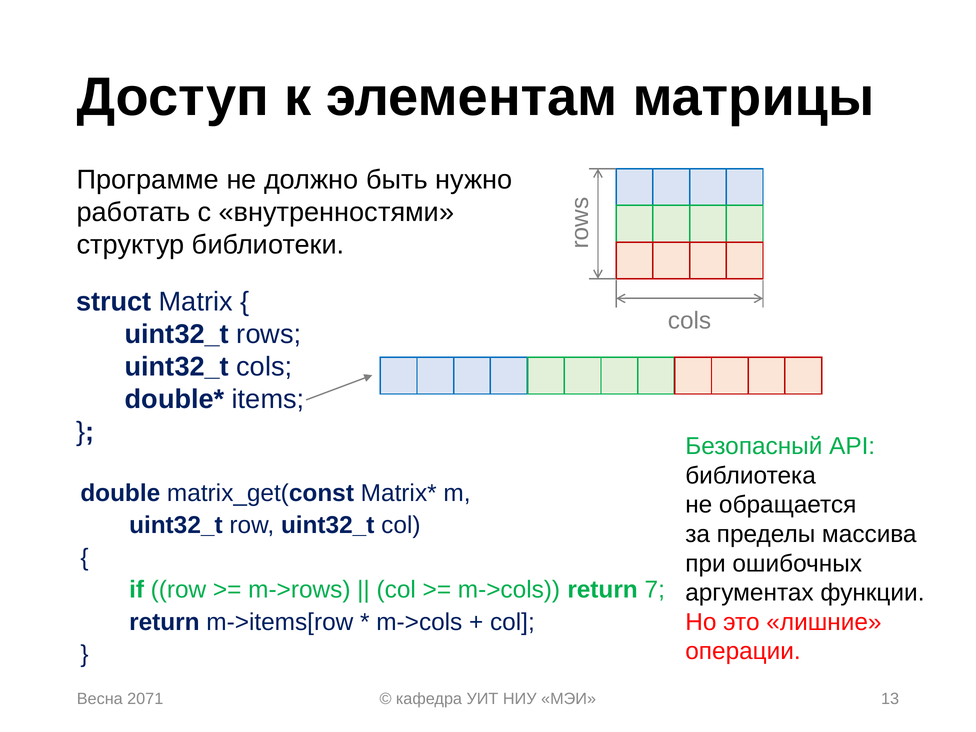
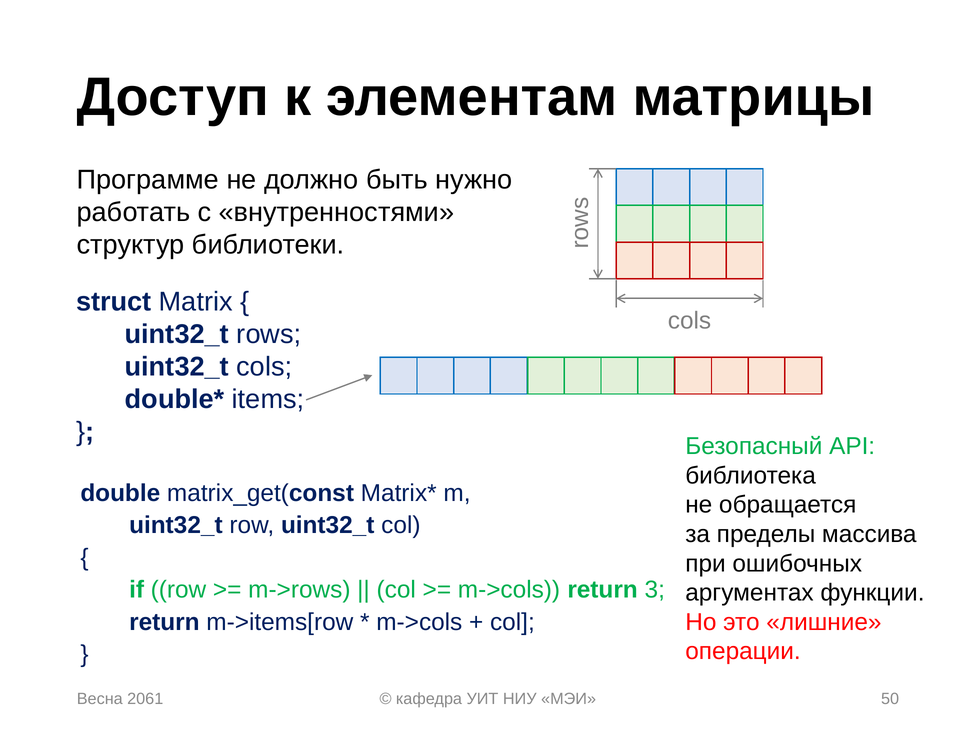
7: 7 -> 3
2071: 2071 -> 2061
13: 13 -> 50
